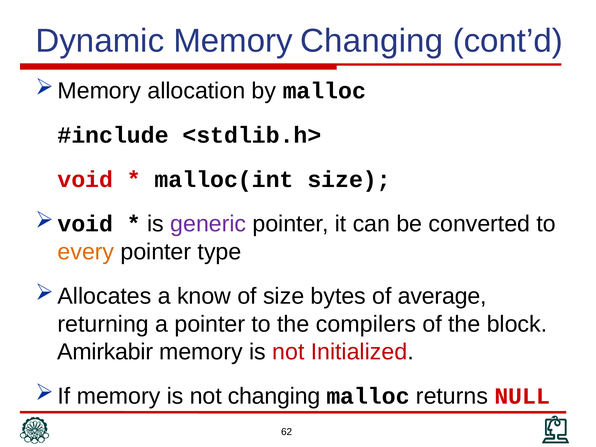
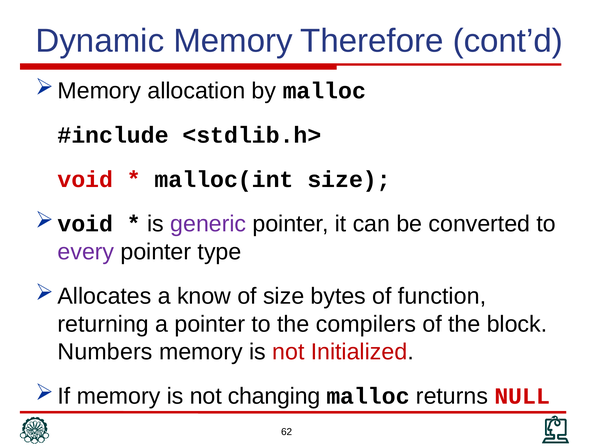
Memory Changing: Changing -> Therefore
every colour: orange -> purple
average: average -> function
Amirkabir: Amirkabir -> Numbers
